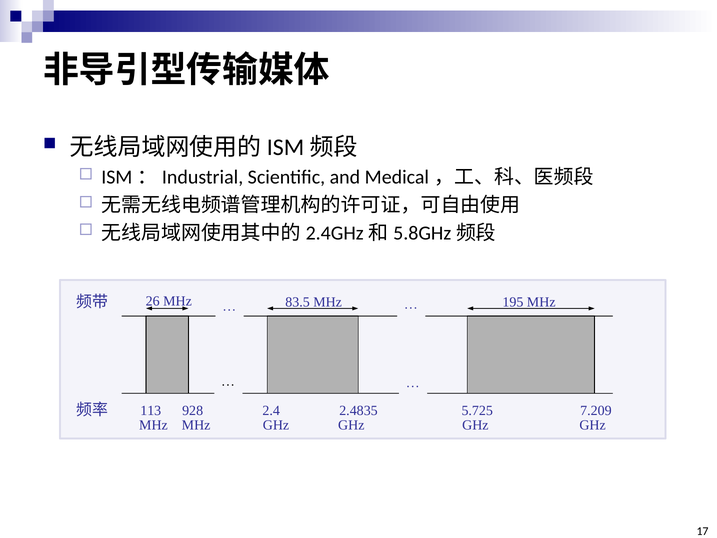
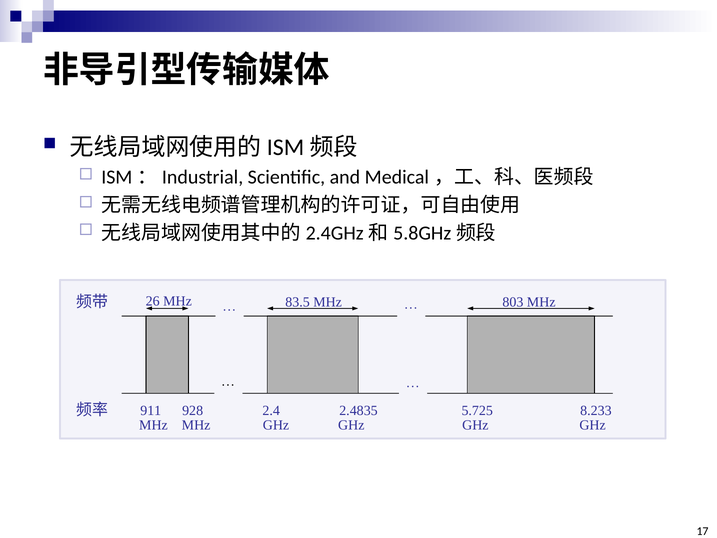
195: 195 -> 803
113: 113 -> 911
7.209: 7.209 -> 8.233
